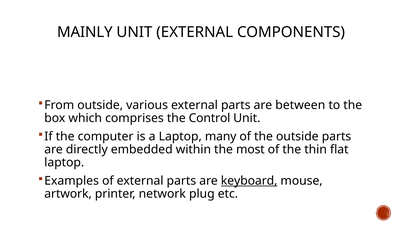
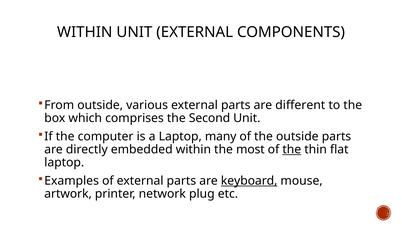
MAINLY at (85, 32): MAINLY -> WITHIN
between: between -> different
Control: Control -> Second
the at (292, 150) underline: none -> present
